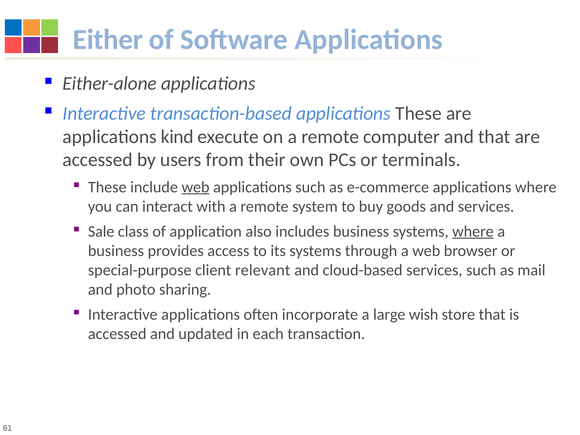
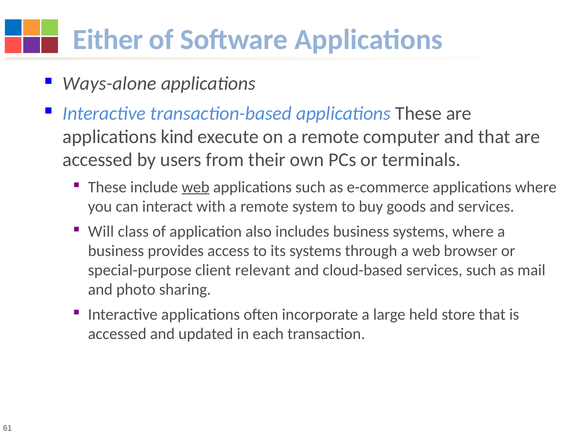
Either-alone: Either-alone -> Ways-alone
Sale: Sale -> Will
where at (473, 231) underline: present -> none
wish: wish -> held
